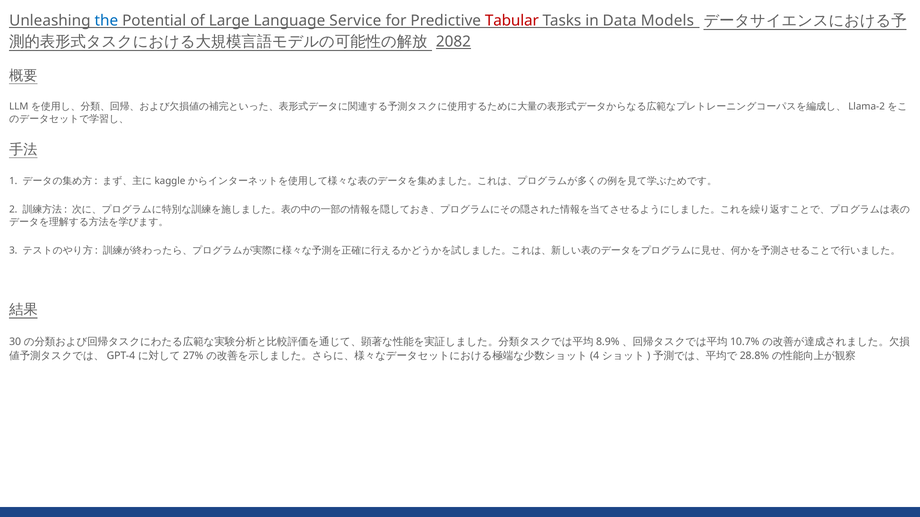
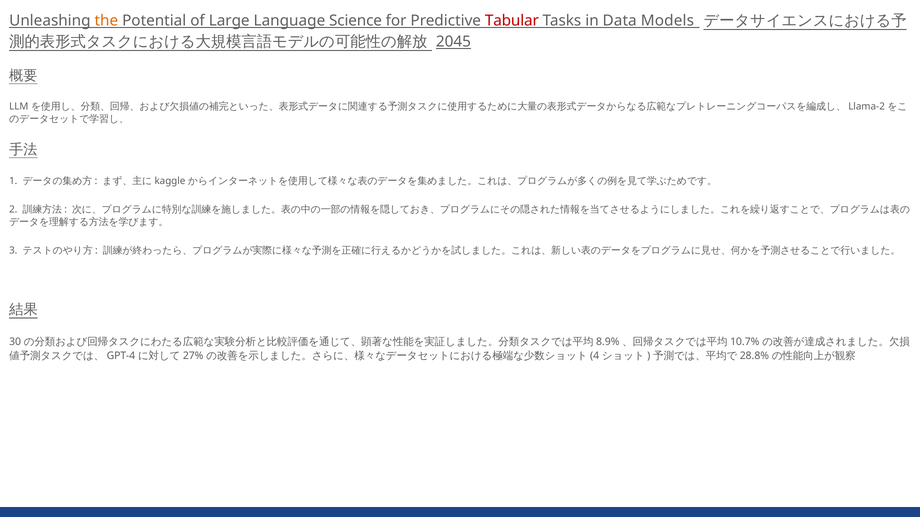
the colour: blue -> orange
Service: Service -> Science
2082: 2082 -> 2045
